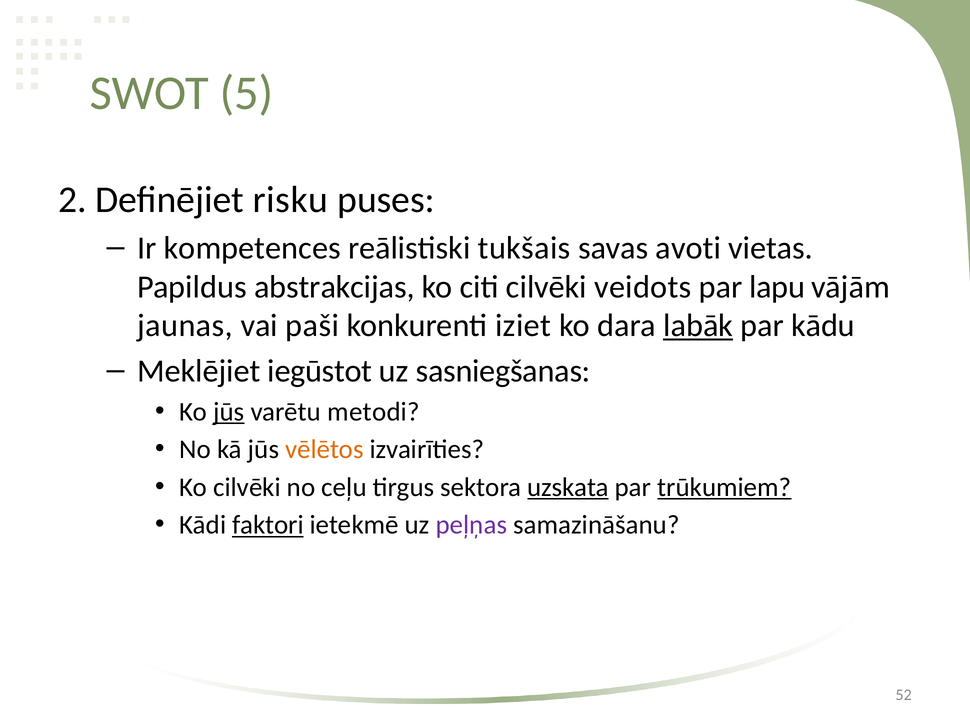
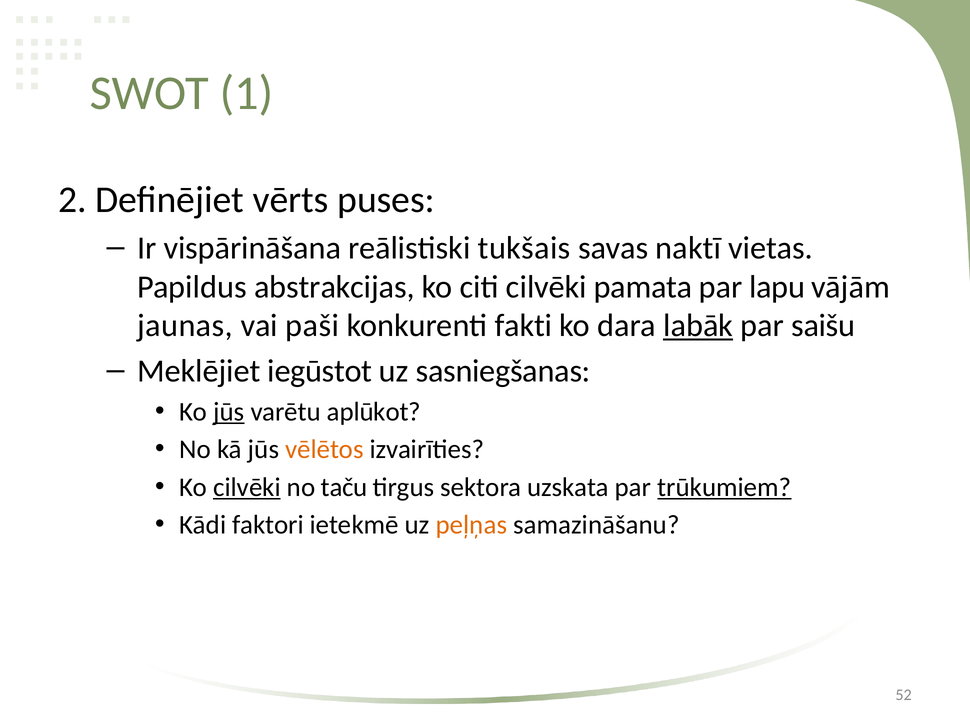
5: 5 -> 1
risku: risku -> vērts
kompetences: kompetences -> vispārināšana
avoti: avoti -> naktī
veidots: veidots -> pamata
iziet: iziet -> fakti
kādu: kādu -> saišu
metodi: metodi -> aplūkot
cilvēki at (247, 487) underline: none -> present
ceļu: ceļu -> taču
uzskata underline: present -> none
faktori underline: present -> none
peļņas colour: purple -> orange
